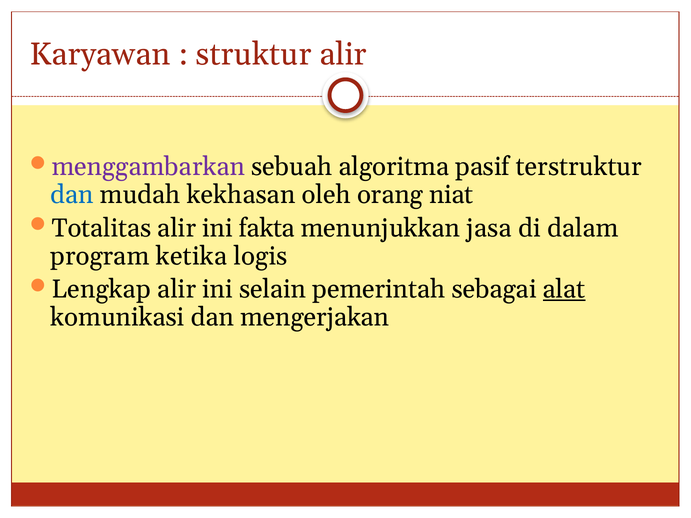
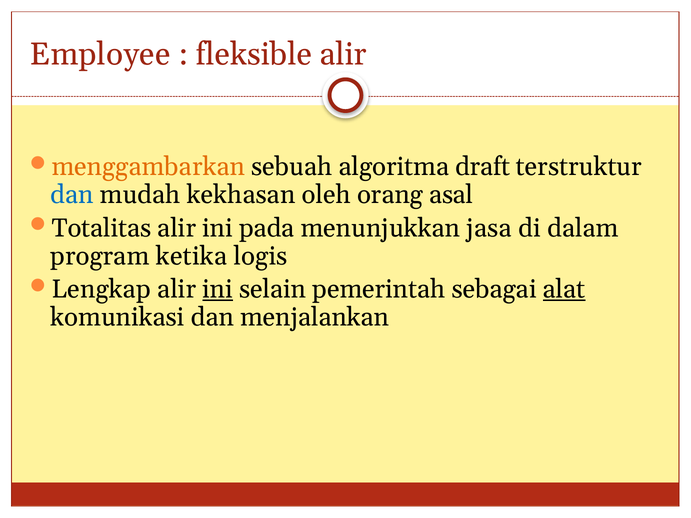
Karyawan: Karyawan -> Employee
struktur: struktur -> fleksible
menggambarkan colour: purple -> orange
pasif: pasif -> draft
niat: niat -> asal
fakta: fakta -> pada
ini at (218, 289) underline: none -> present
mengerjakan: mengerjakan -> menjalankan
